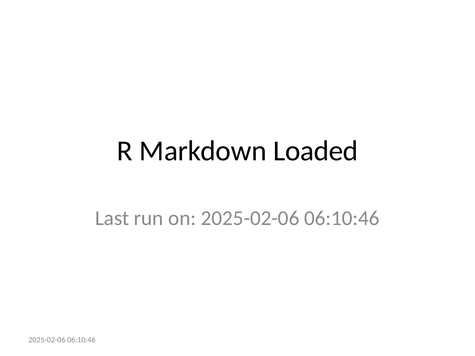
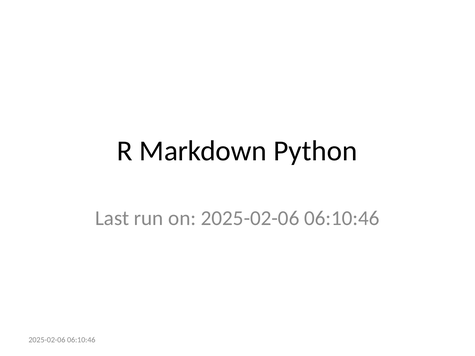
Loaded: Loaded -> Python
